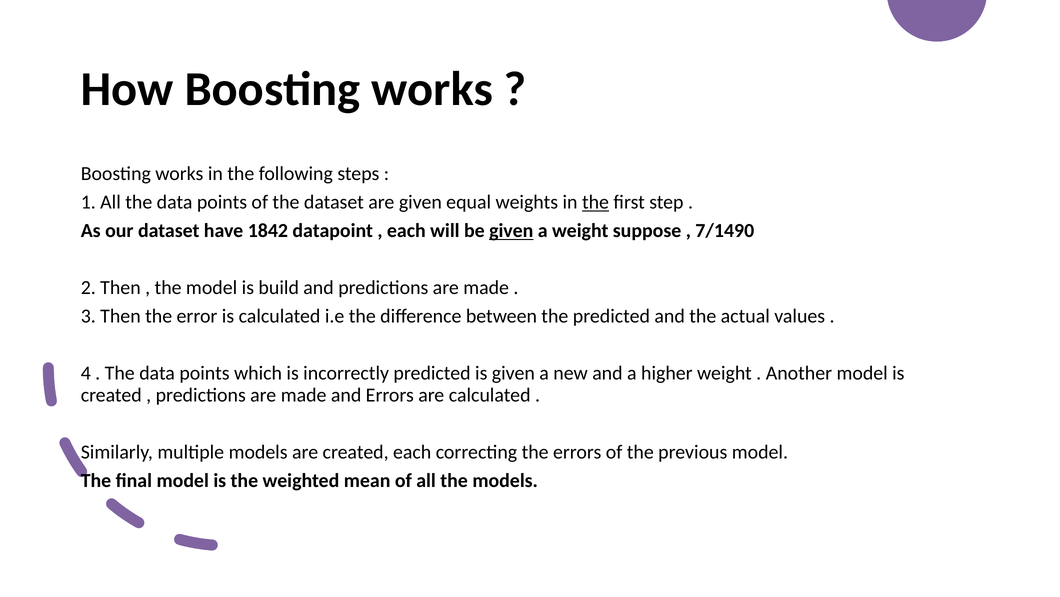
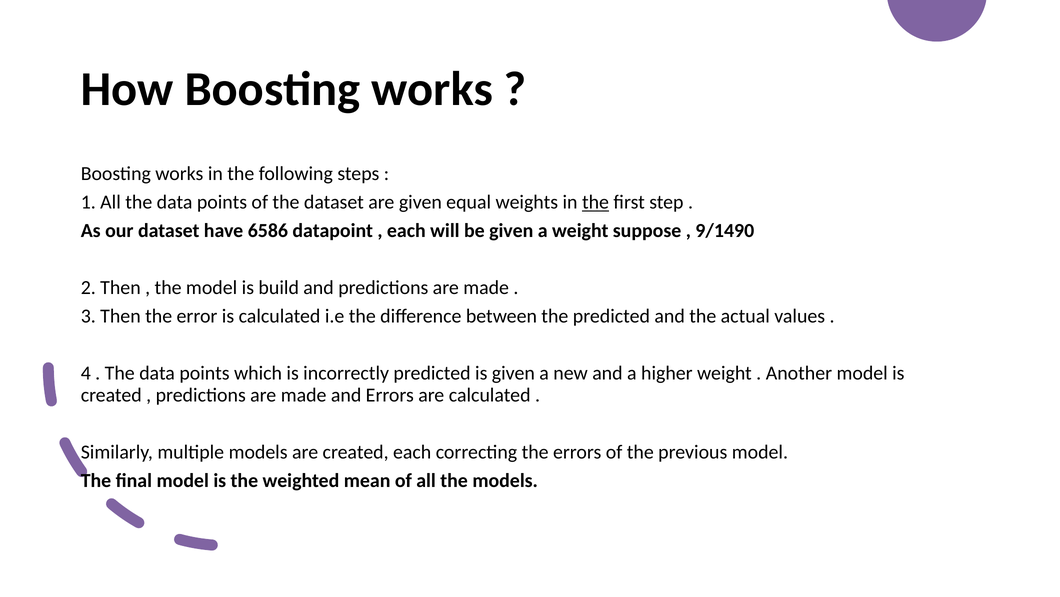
1842: 1842 -> 6586
given at (511, 231) underline: present -> none
7/1490: 7/1490 -> 9/1490
